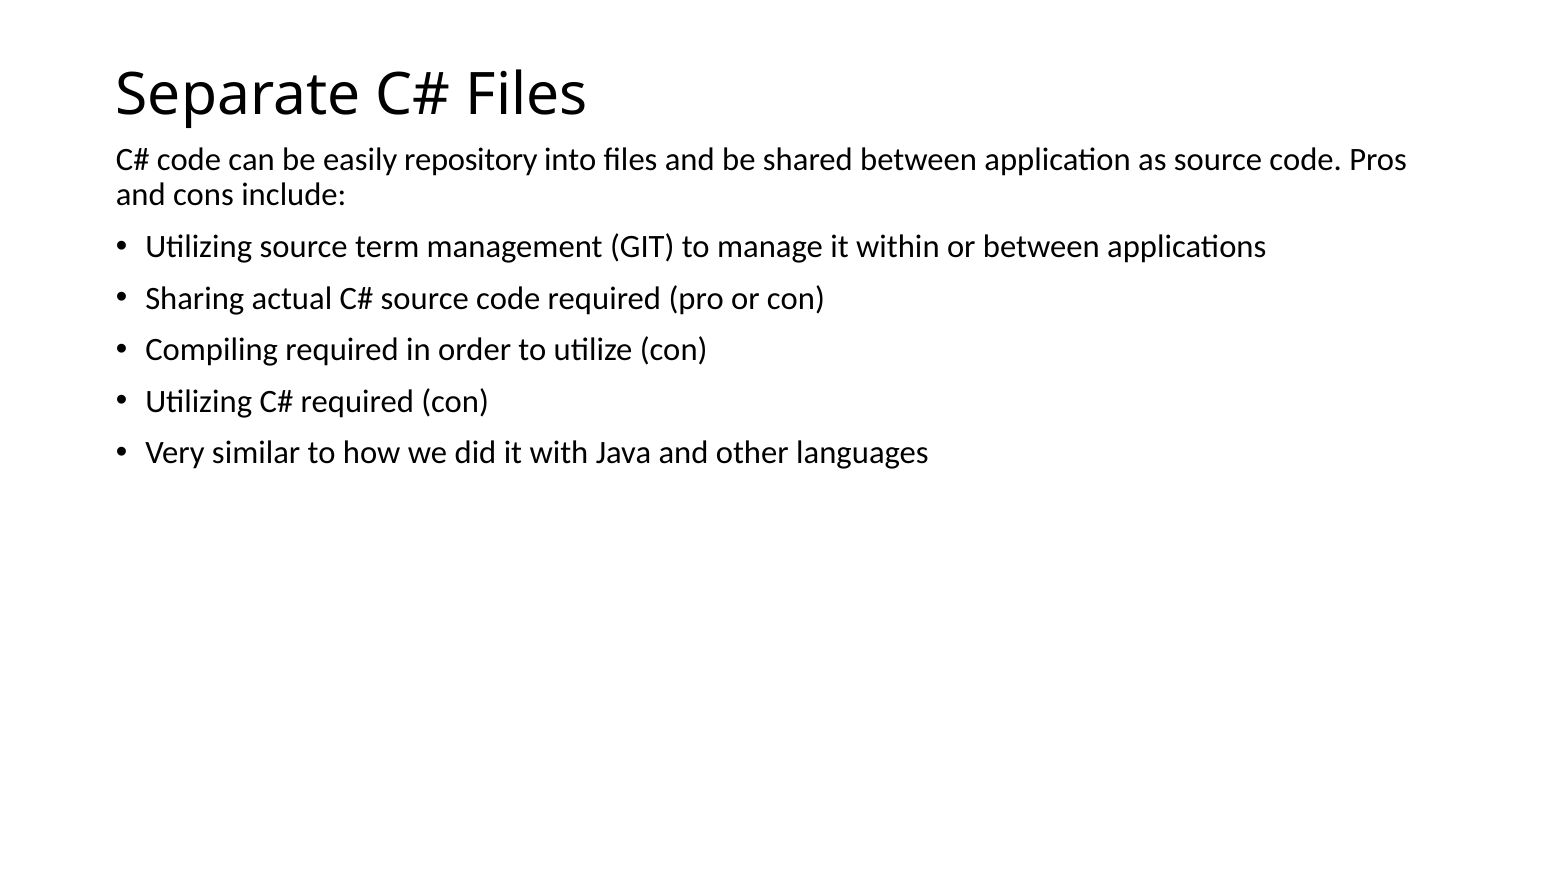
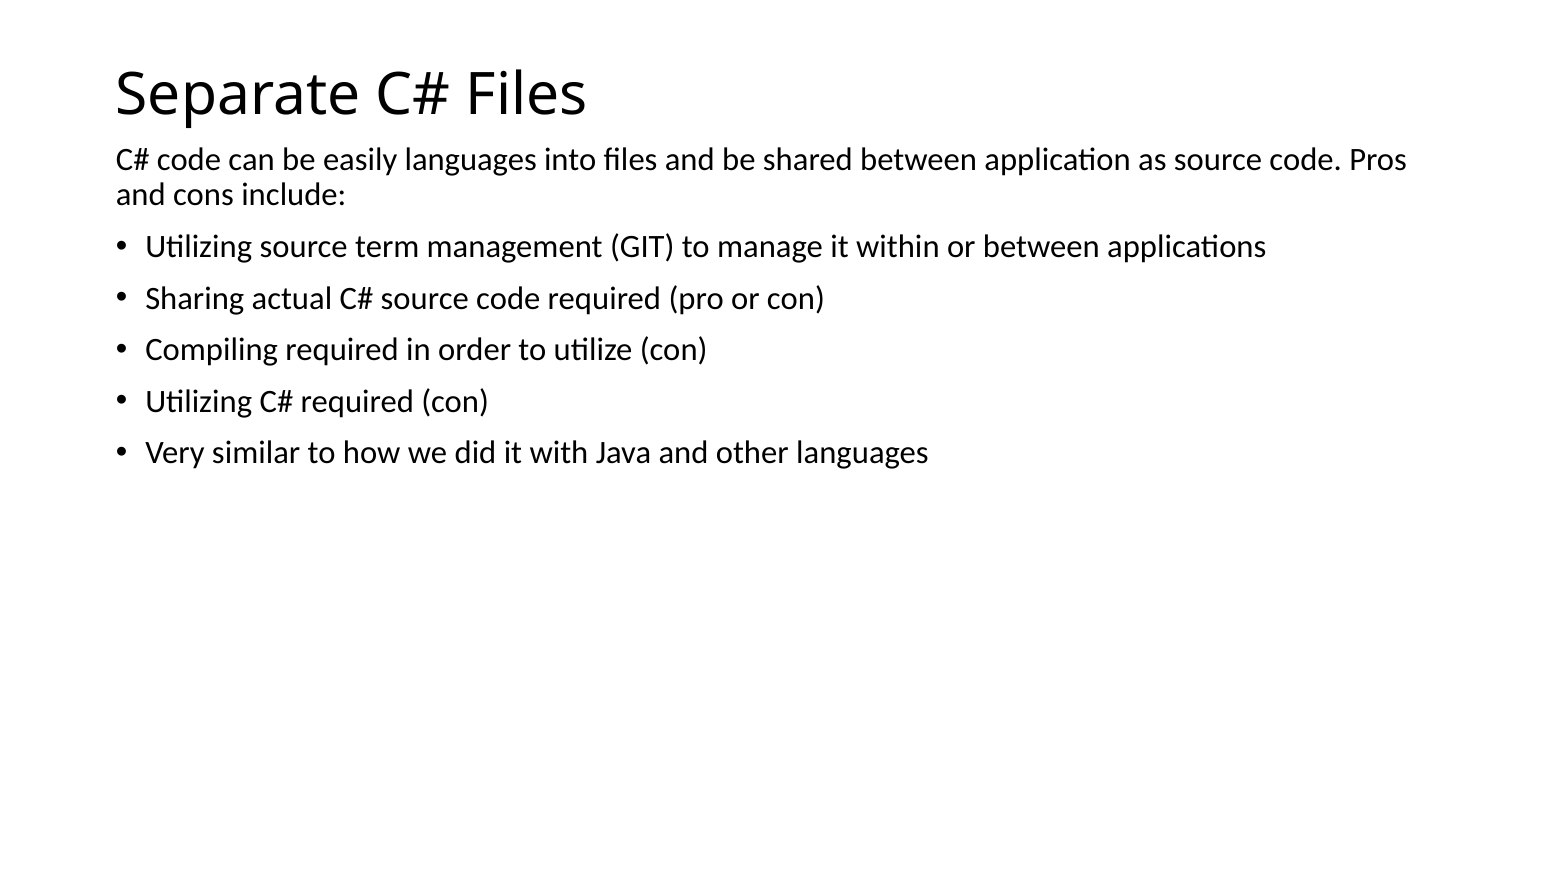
easily repository: repository -> languages
